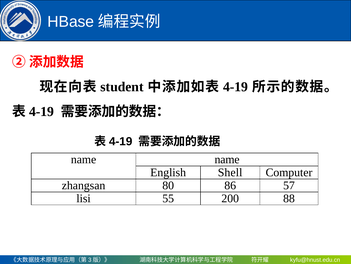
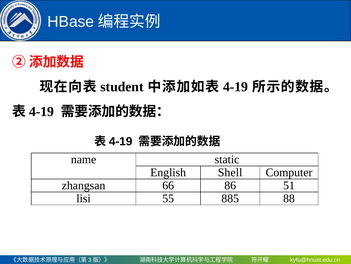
name name: name -> static
80: 80 -> 66
57: 57 -> 51
200: 200 -> 885
